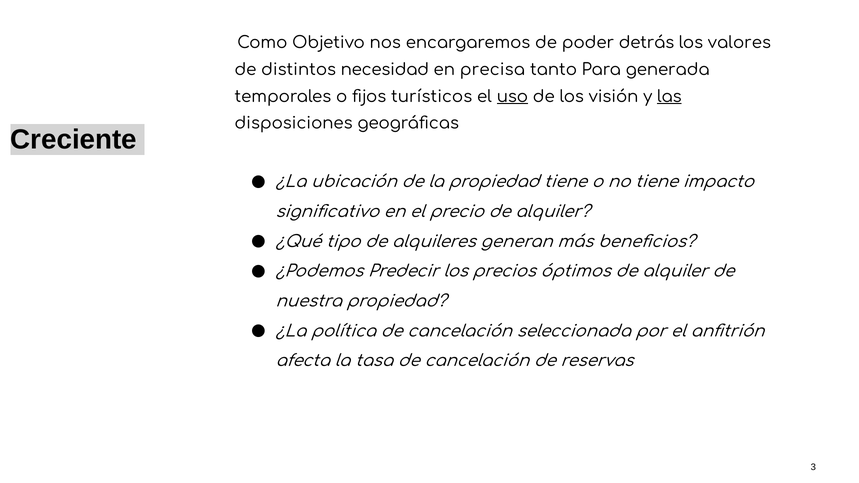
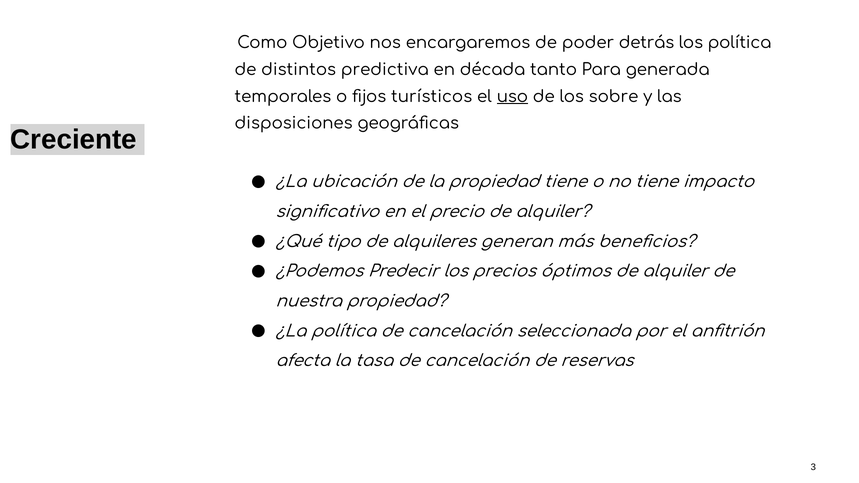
los valores: valores -> política
necesidad: necesidad -> predictiva
precisa: precisa -> década
visión: visión -> sobre
las underline: present -> none
